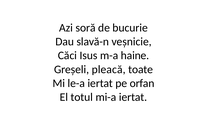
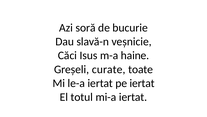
pleacă: pleacă -> curate
pe orfan: orfan -> iertat
